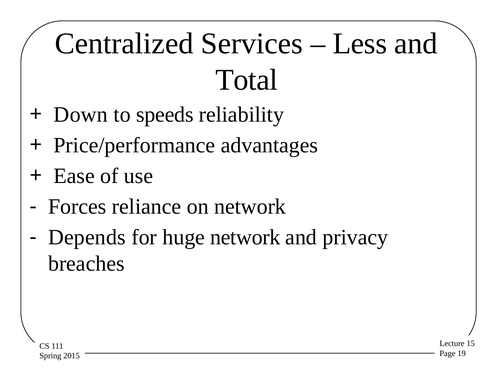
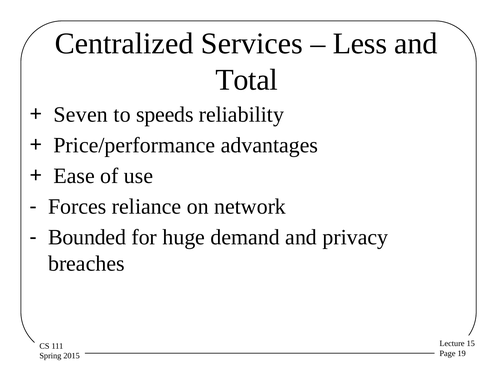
Down: Down -> Seven
Depends: Depends -> Bounded
huge network: network -> demand
